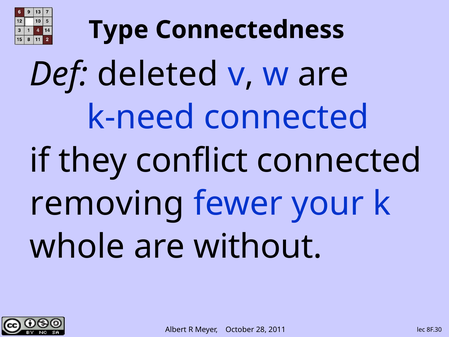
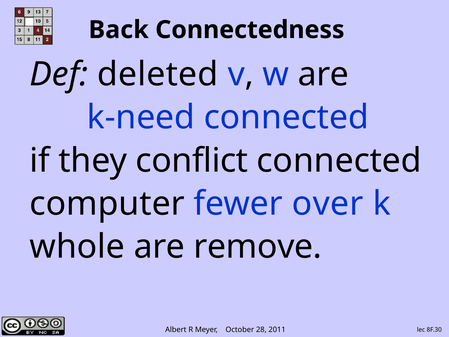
Type: Type -> Back
removing: removing -> computer
your: your -> over
without: without -> remove
